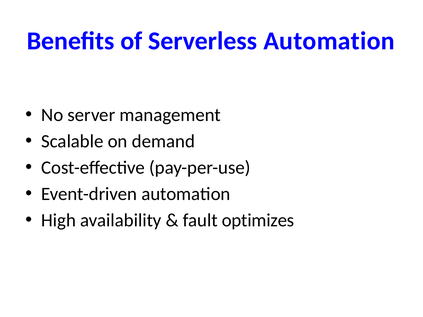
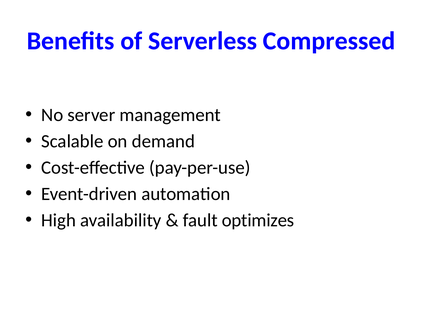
Serverless Automation: Automation -> Compressed
